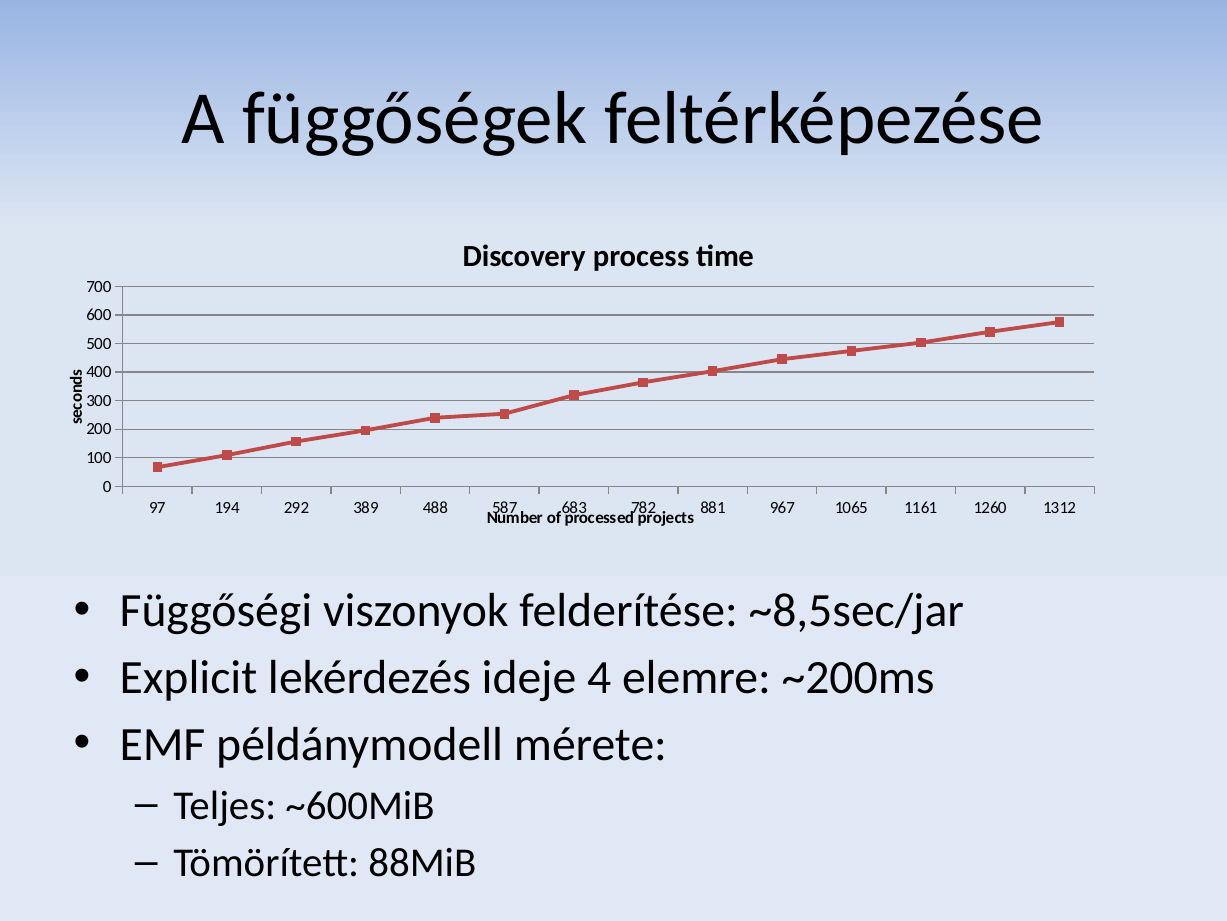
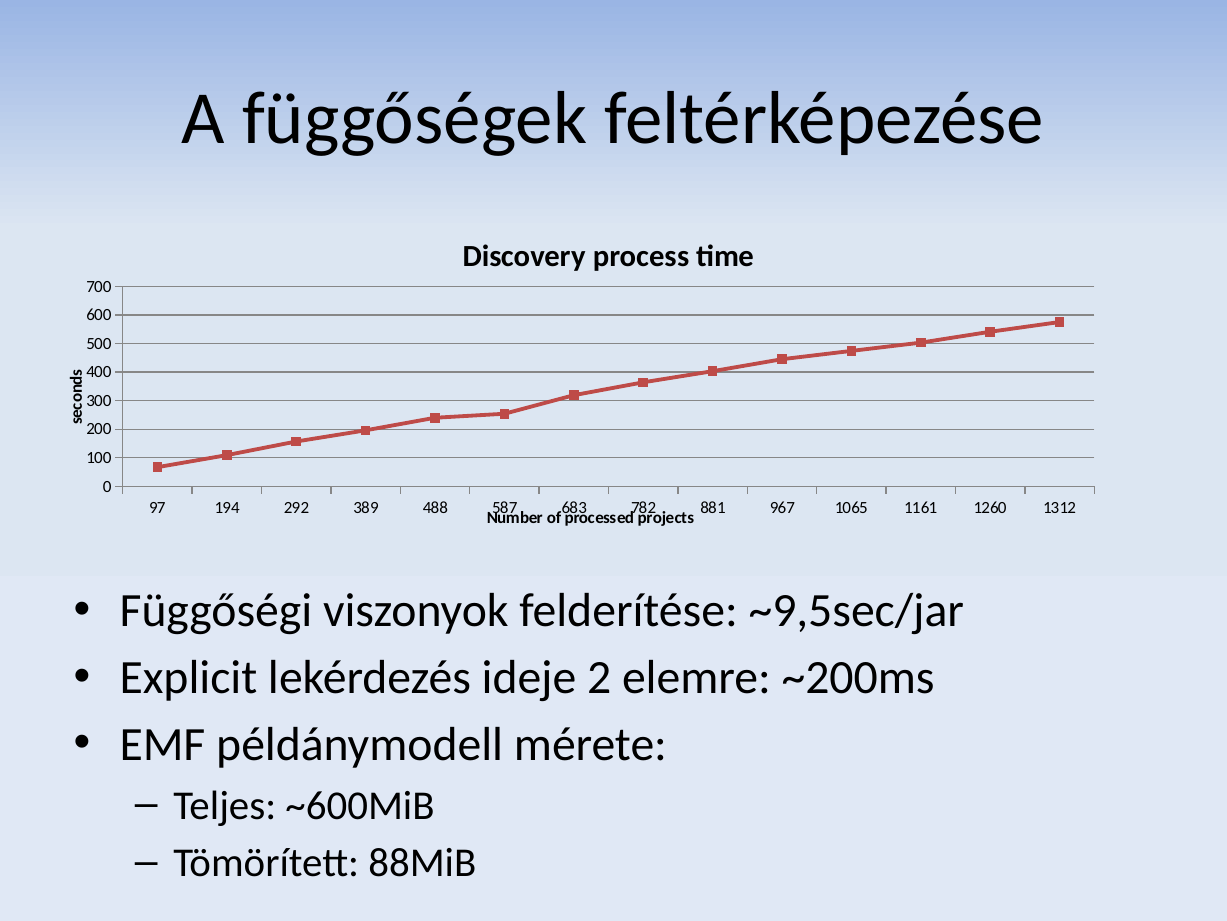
~8,5sec/jar: ~8,5sec/jar -> ~9,5sec/jar
4: 4 -> 2
